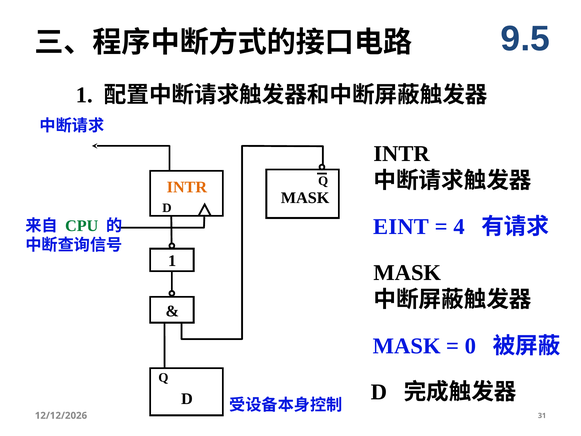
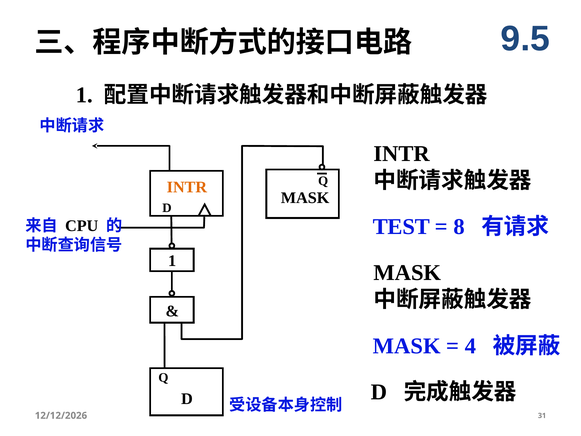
EINT: EINT -> TEST
4: 4 -> 8
CPU colour: green -> black
0: 0 -> 4
